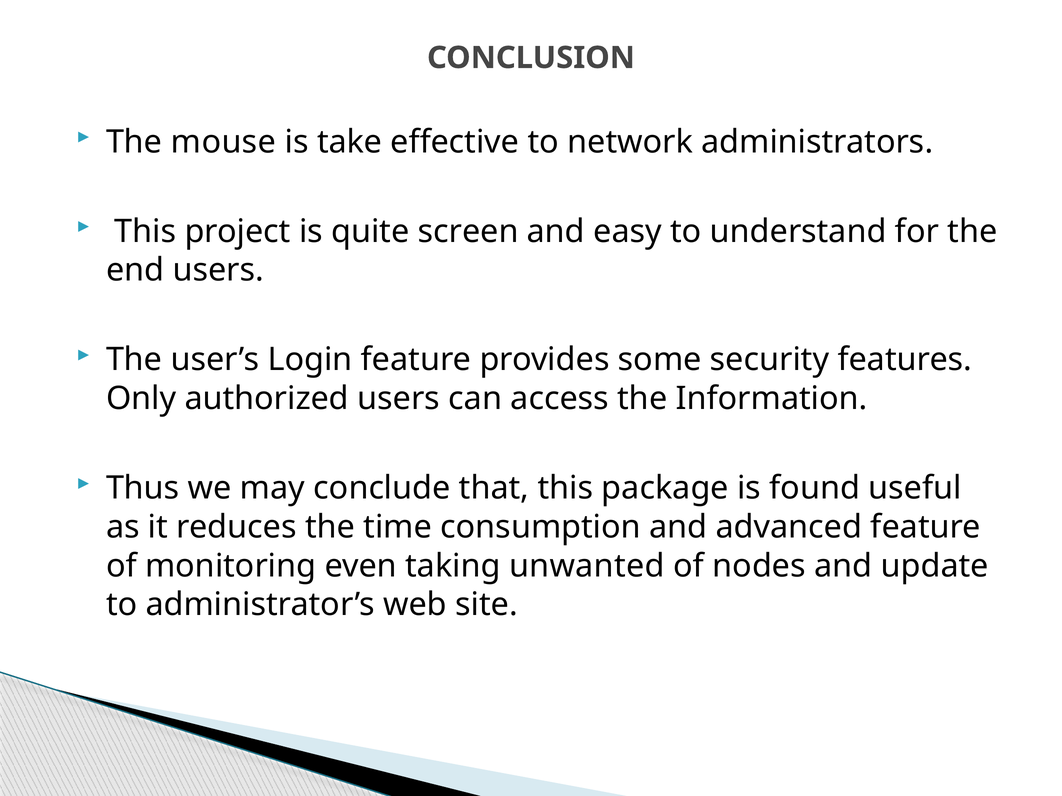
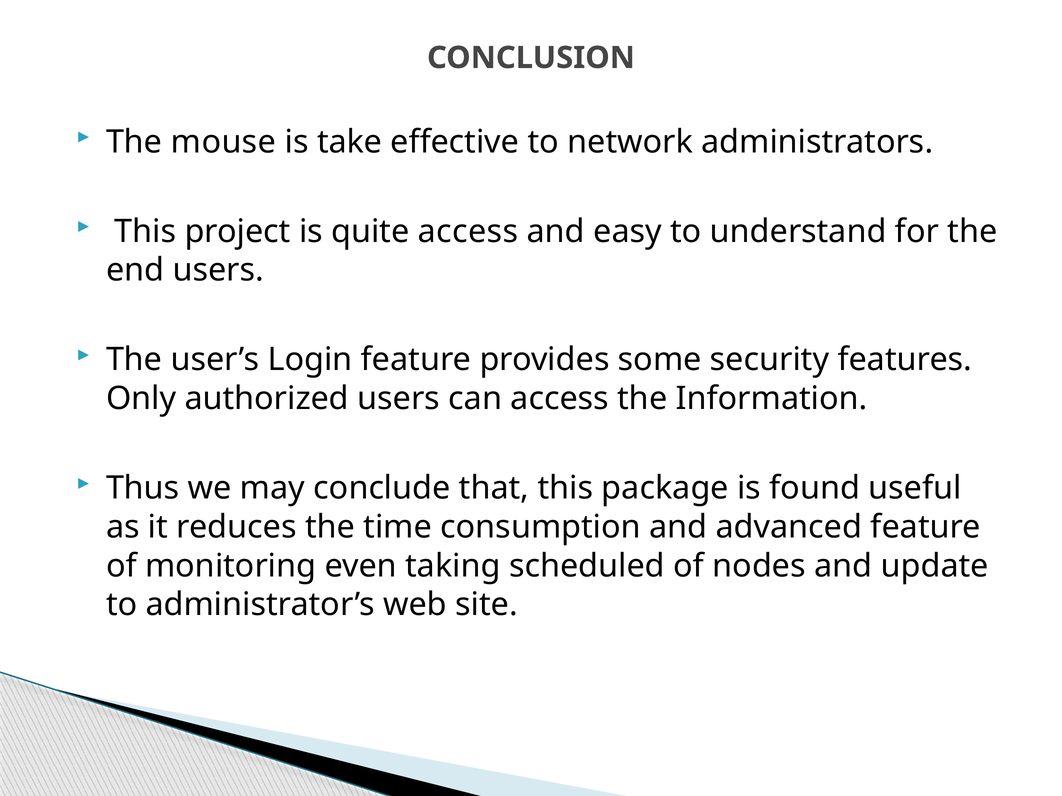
quite screen: screen -> access
unwanted: unwanted -> scheduled
